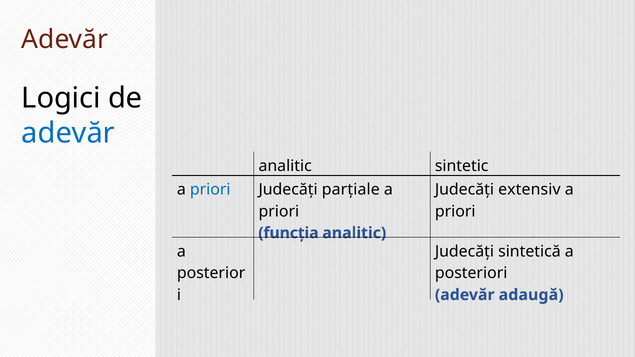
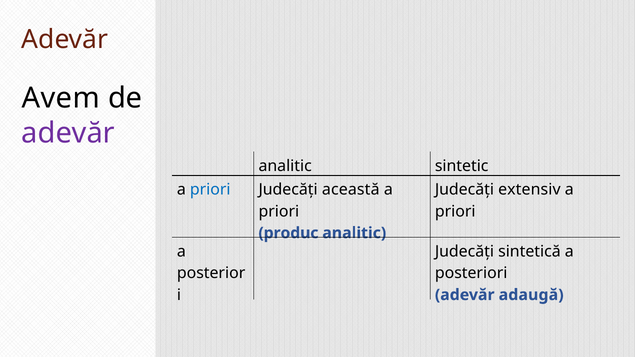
Logici: Logici -> Avem
adevăr at (68, 133) colour: blue -> purple
parțiale: parțiale -> această
funcția: funcția -> produc
